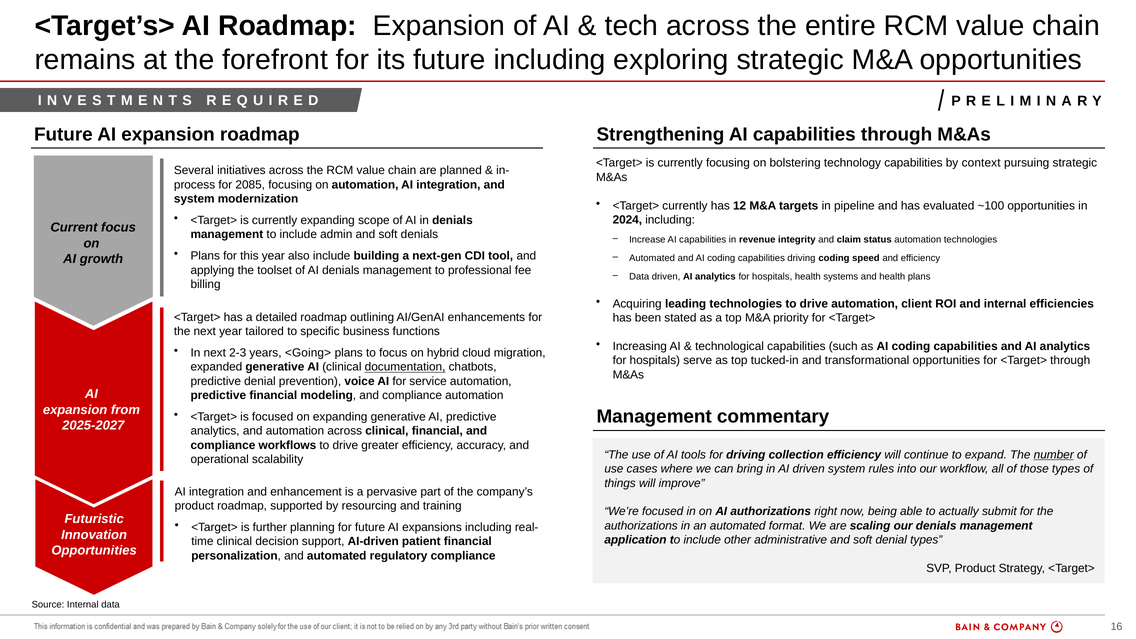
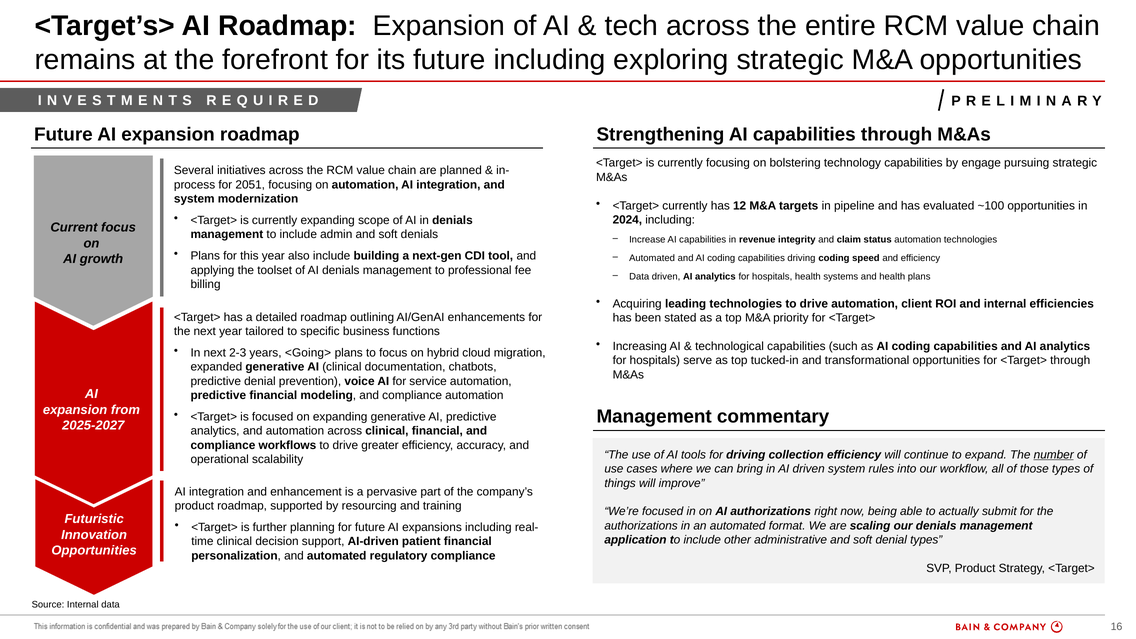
context: context -> engage
2085: 2085 -> 2051
documentation underline: present -> none
